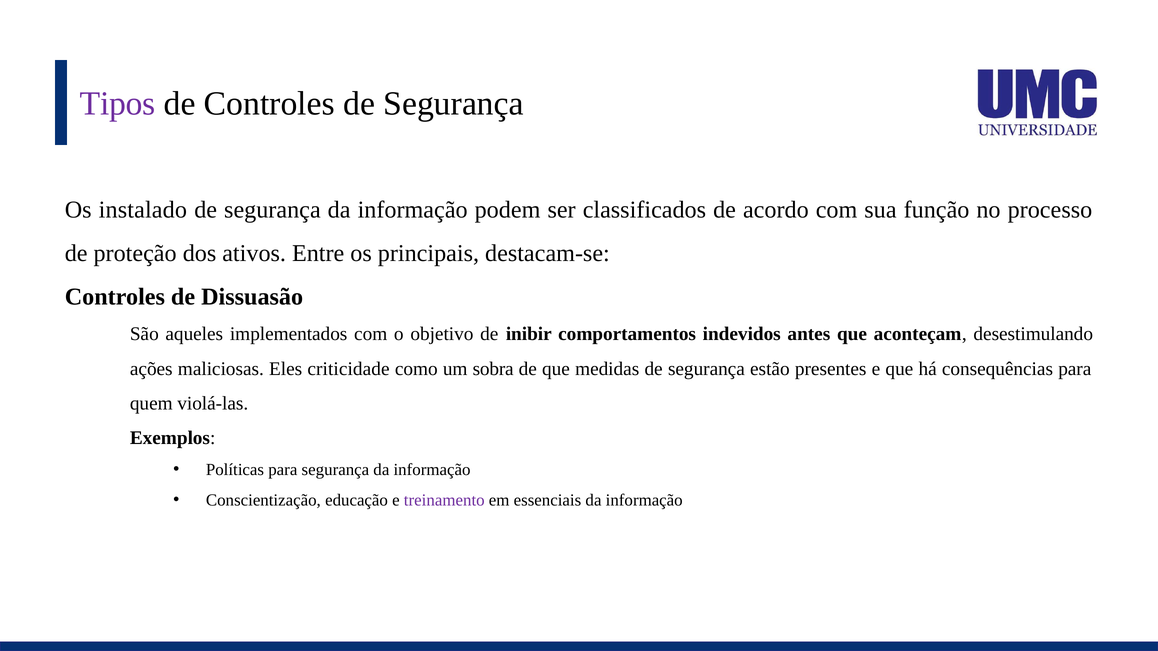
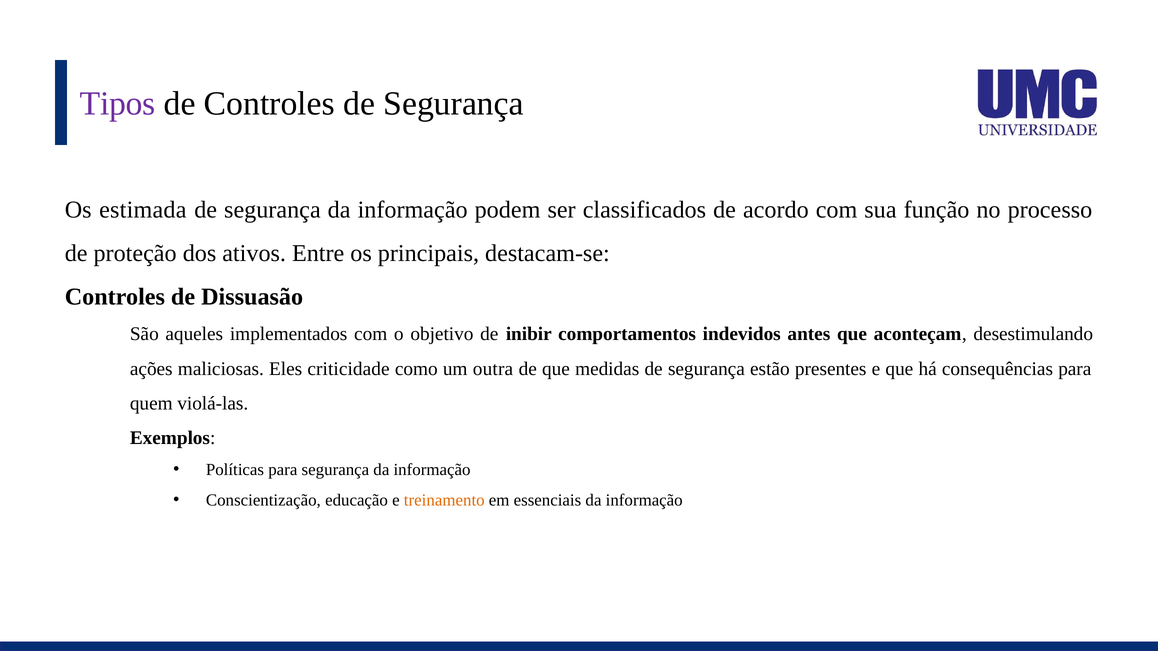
instalado: instalado -> estimada
sobra: sobra -> outra
treinamento colour: purple -> orange
